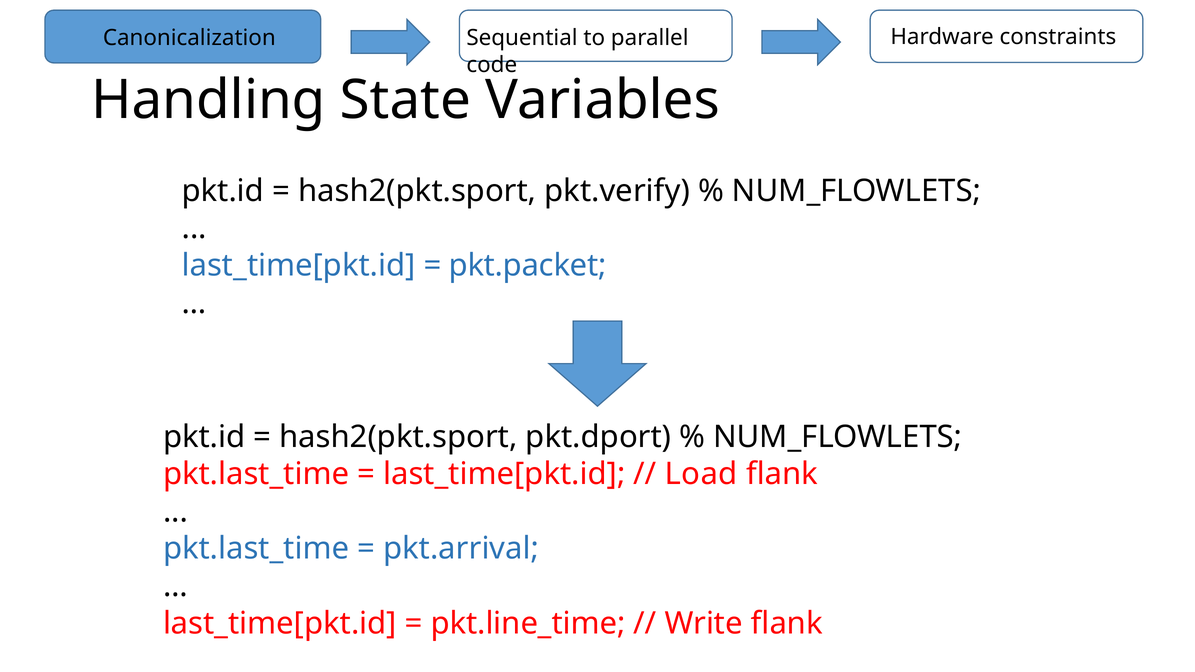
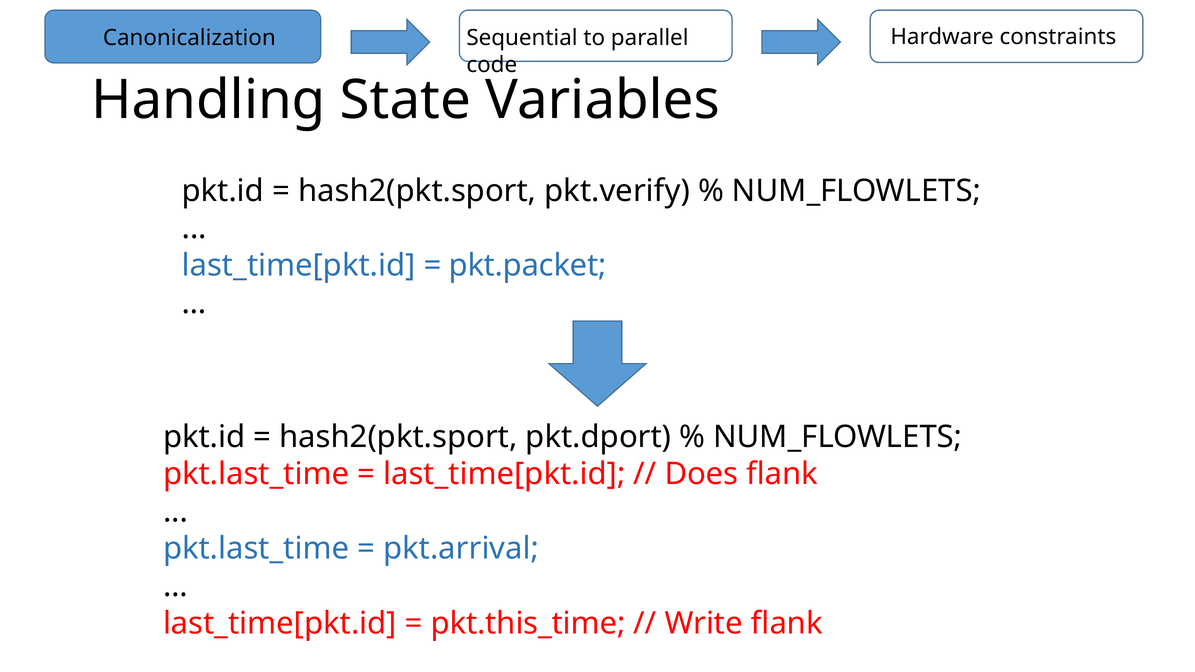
Load: Load -> Does
pkt.line_time: pkt.line_time -> pkt.this_time
